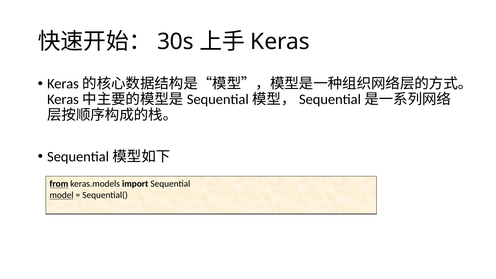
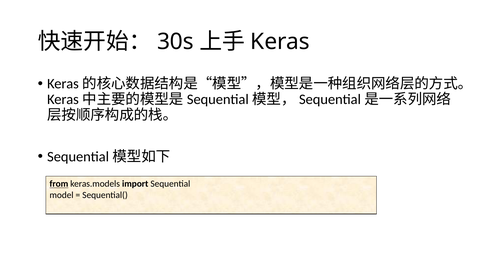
model underline: present -> none
